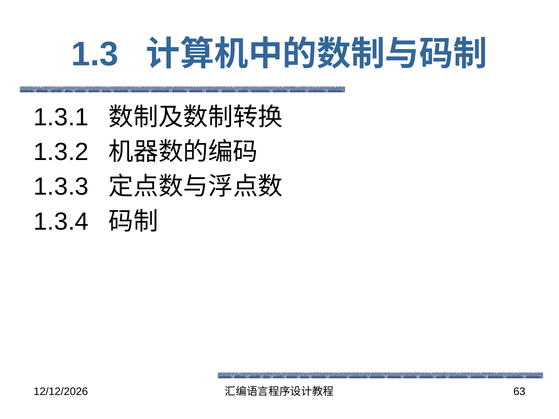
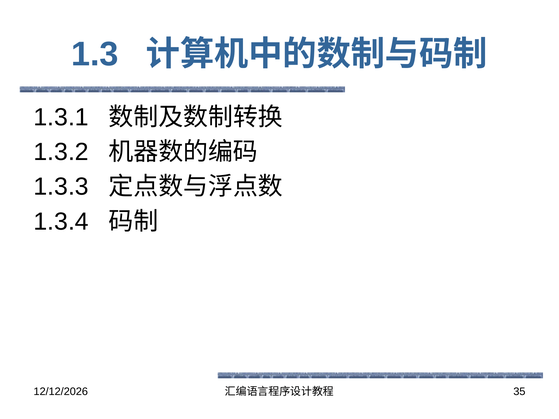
63: 63 -> 35
